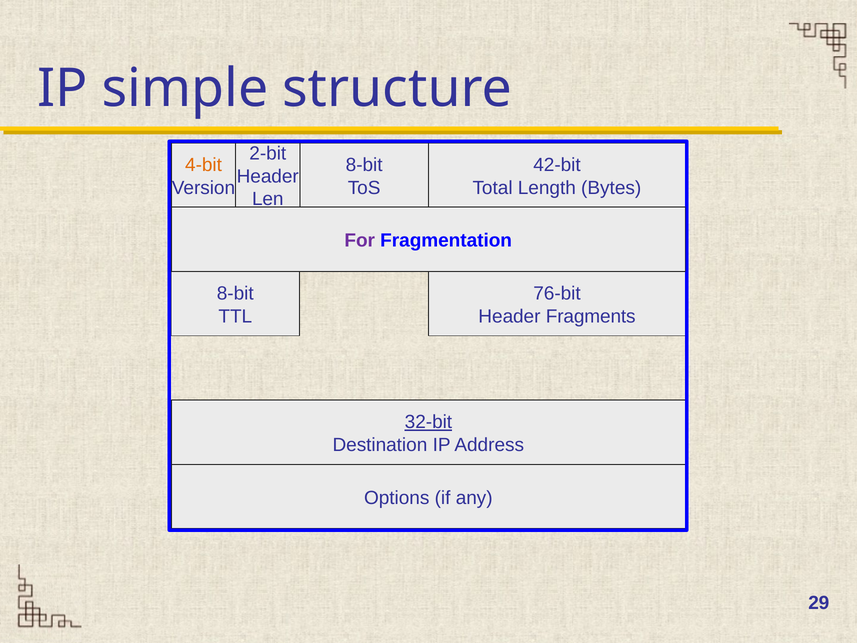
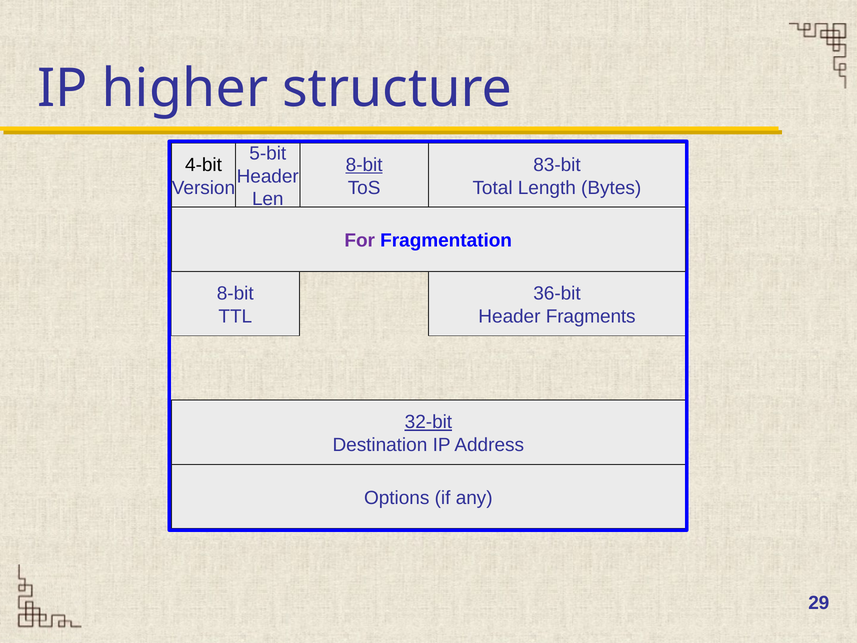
simple: simple -> higher
2-bit: 2-bit -> 5-bit
4-bit colour: orange -> black
8-bit at (364, 165) underline: none -> present
42-bit: 42-bit -> 83-bit
76-bit: 76-bit -> 36-bit
